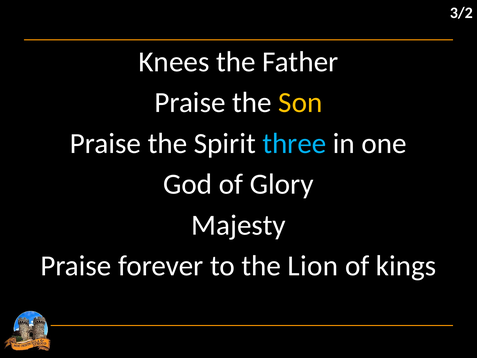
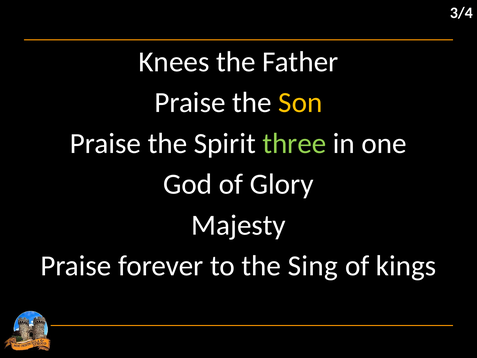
3/2: 3/2 -> 3/4
three colour: light blue -> light green
Lion: Lion -> Sing
